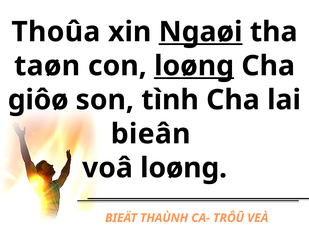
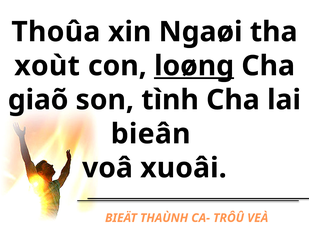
Ngaøi underline: present -> none
taøn: taøn -> xoùt
giôø: giôø -> giaõ
voâ loøng: loøng -> xuoâi
